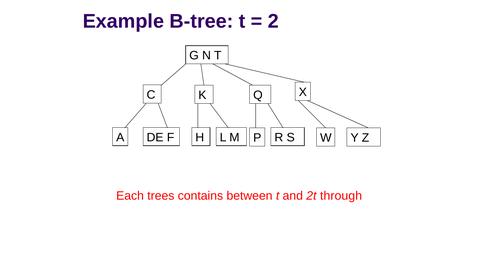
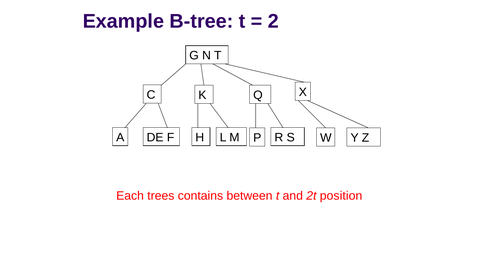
through: through -> position
